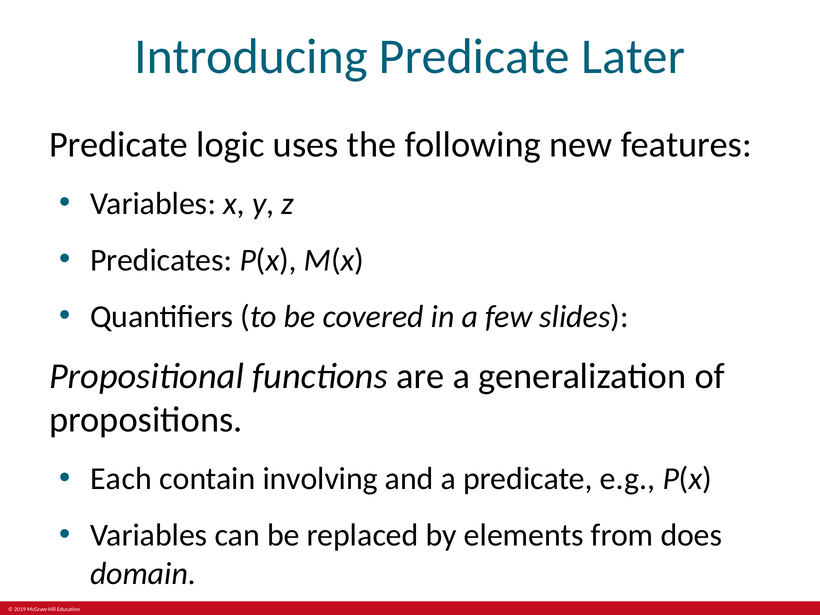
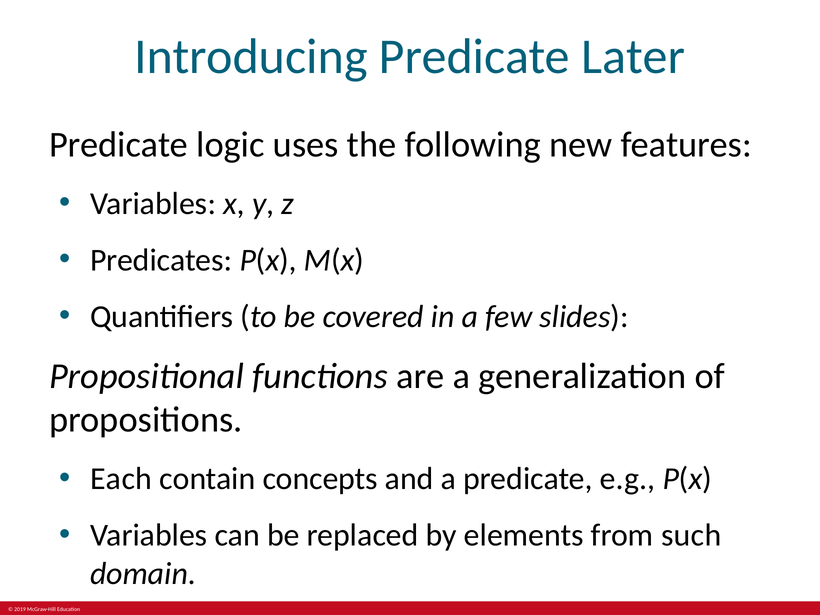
involving: involving -> concepts
does: does -> such
